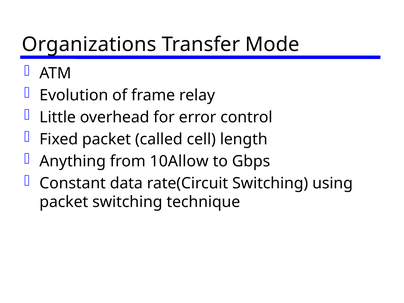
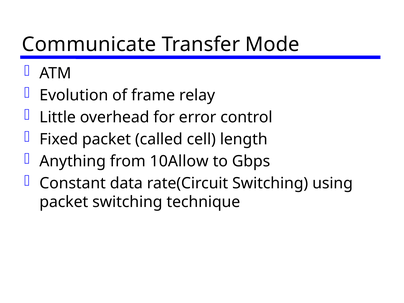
Organizations: Organizations -> Communicate
